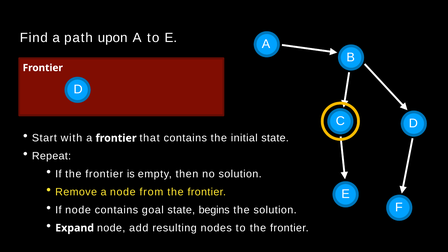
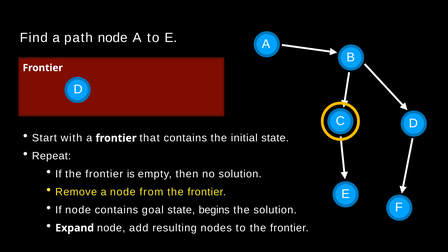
path upon: upon -> node
